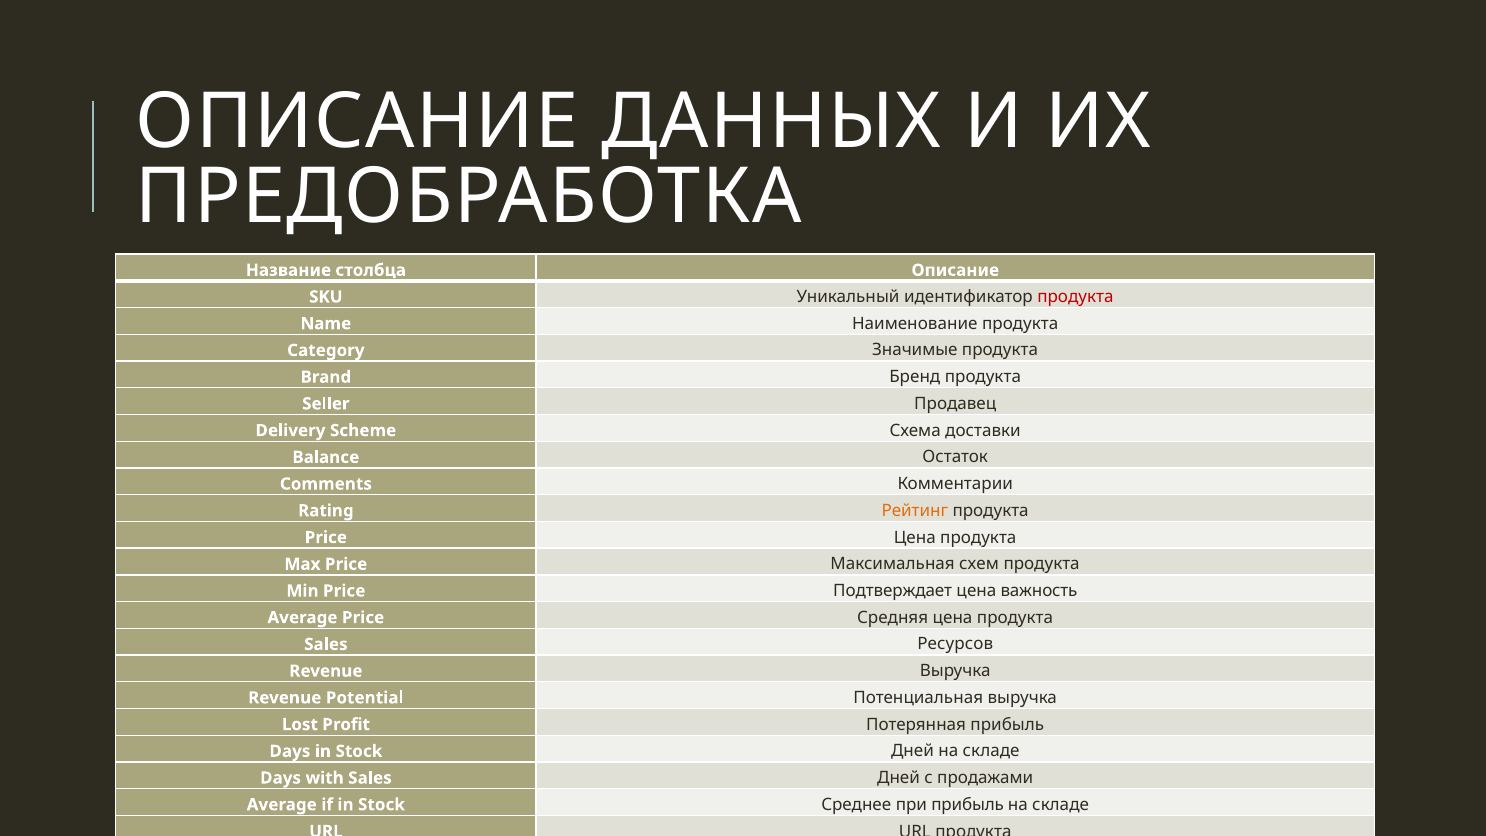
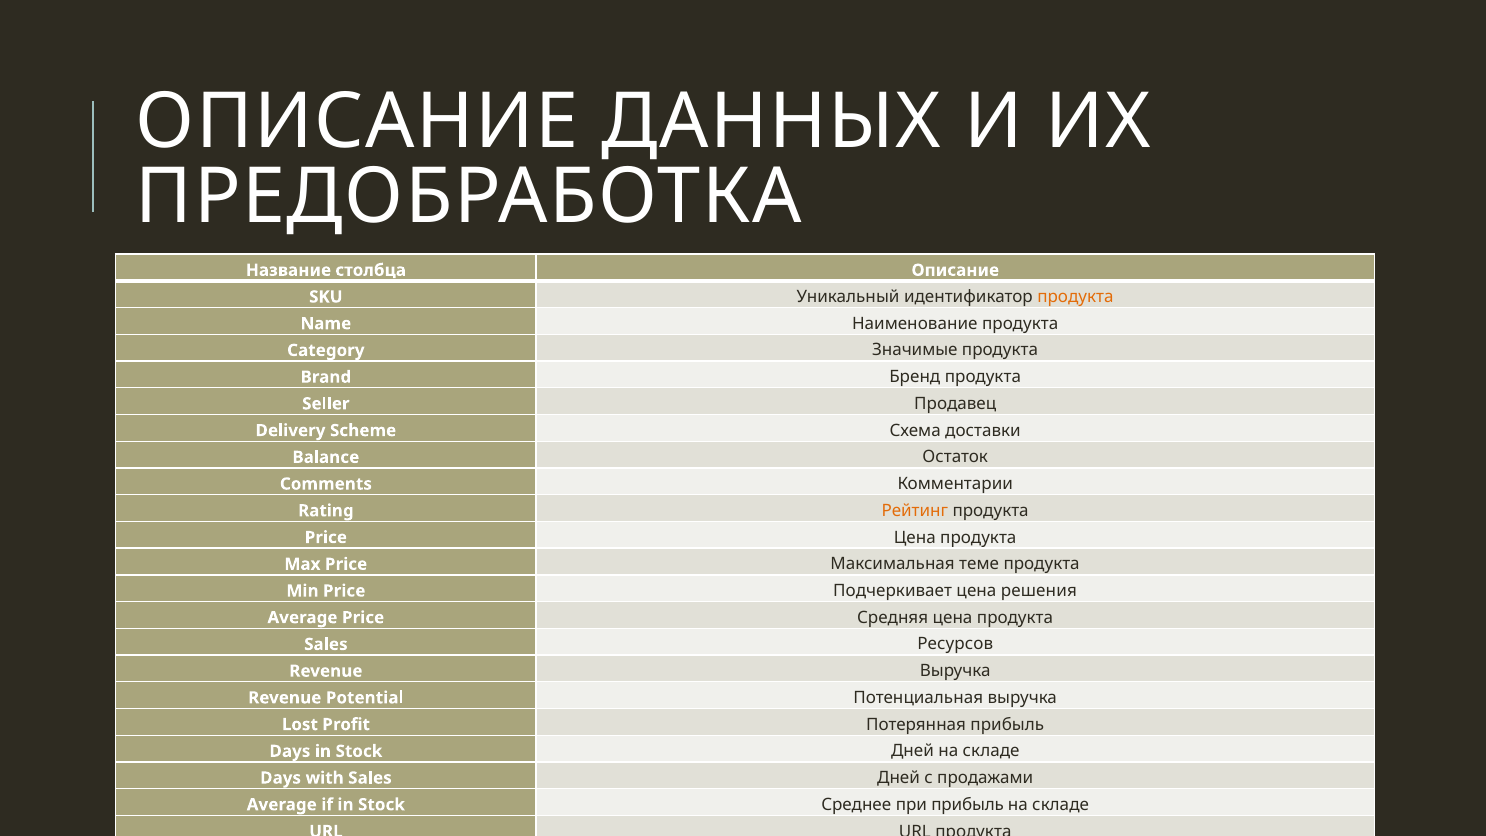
продукта at (1075, 297) colour: red -> orange
схем: схем -> теме
Подтверждает: Подтверждает -> Подчеркивает
важность: важность -> решения
